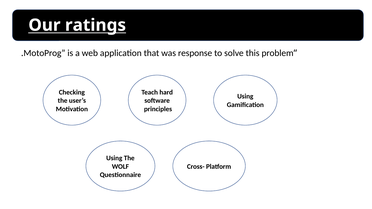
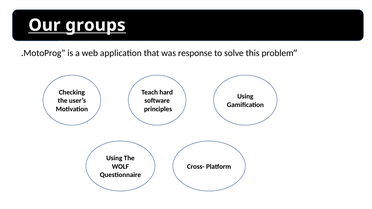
ratings: ratings -> groups
